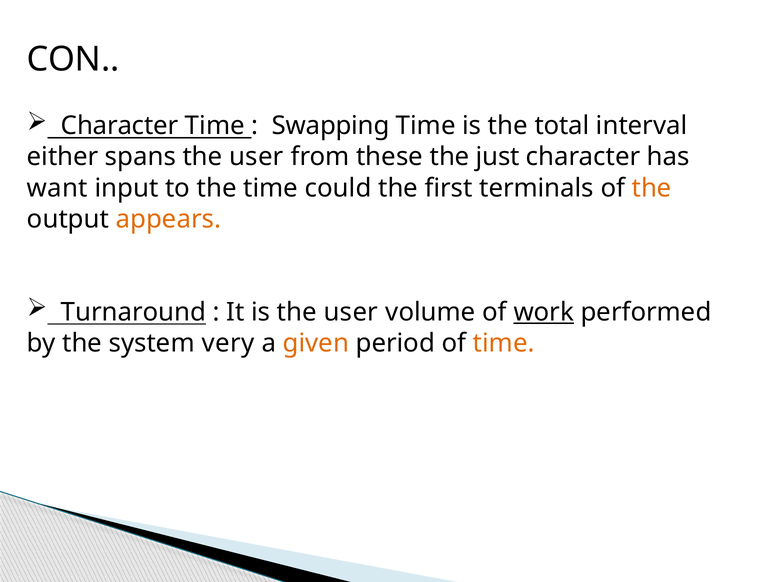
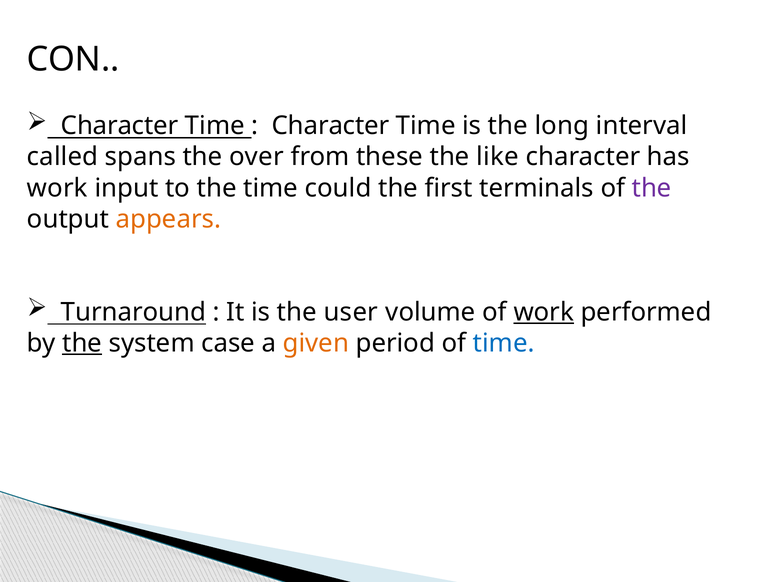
Swapping at (331, 126): Swapping -> Character
total: total -> long
either: either -> called
spans the user: user -> over
just: just -> like
want at (57, 188): want -> work
the at (652, 188) colour: orange -> purple
the at (82, 343) underline: none -> present
very: very -> case
time at (504, 343) colour: orange -> blue
